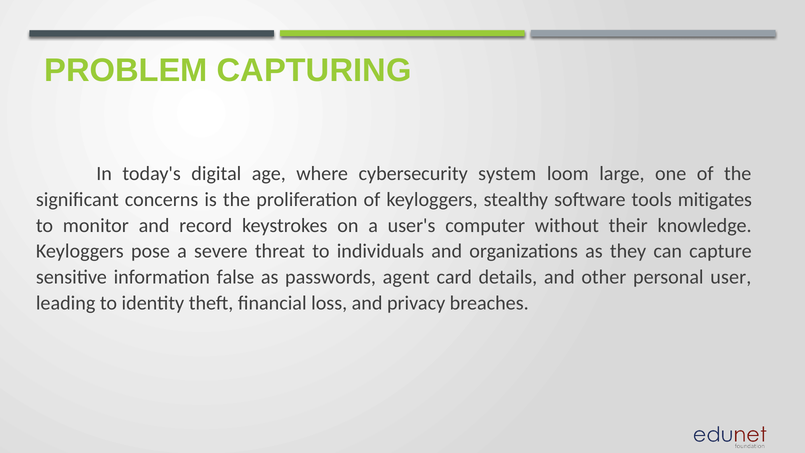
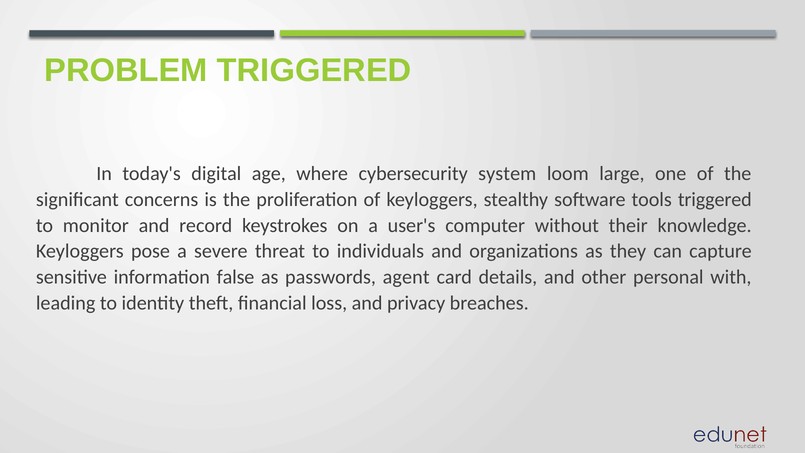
PROBLEM CAPTURING: CAPTURING -> TRIGGERED
tools mitigates: mitigates -> triggered
user: user -> with
